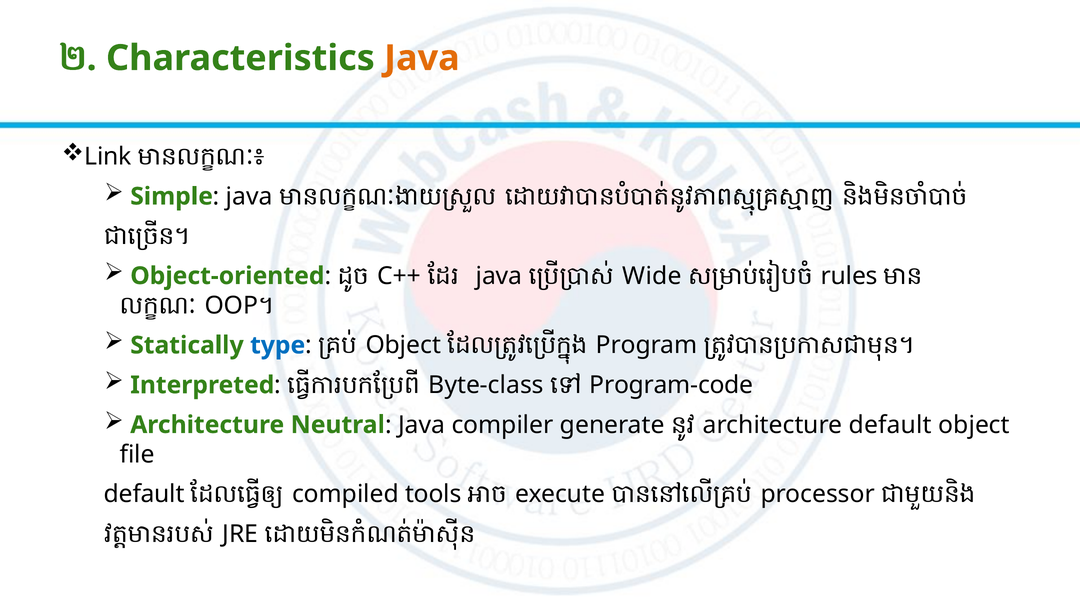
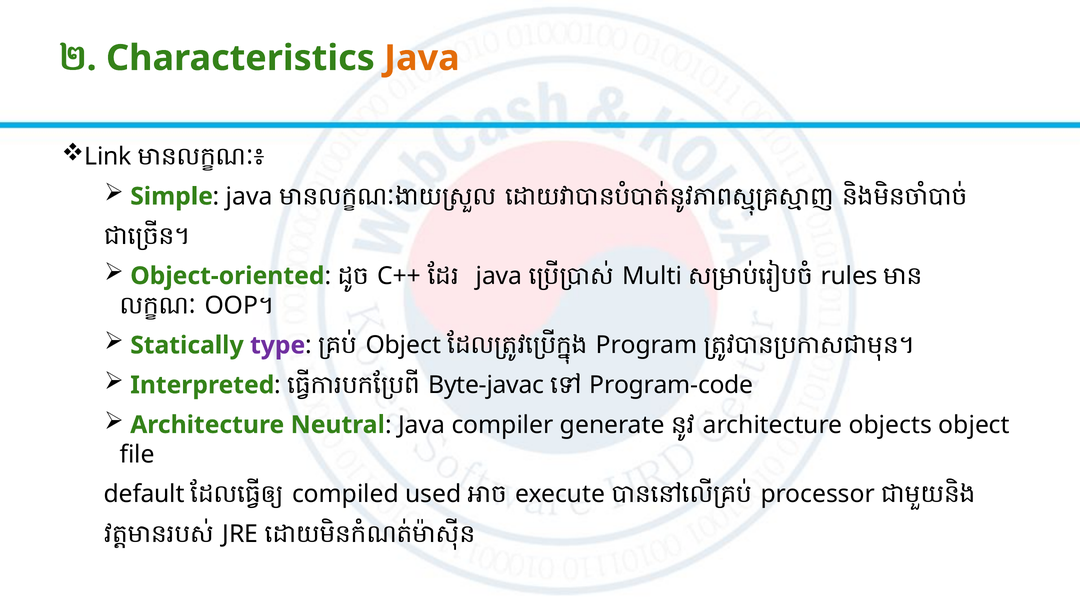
Wide: Wide -> Multi
type colour: blue -> purple
Byte-class: Byte-class -> Byte-javac
architecture default: default -> objects
tools: tools -> used
